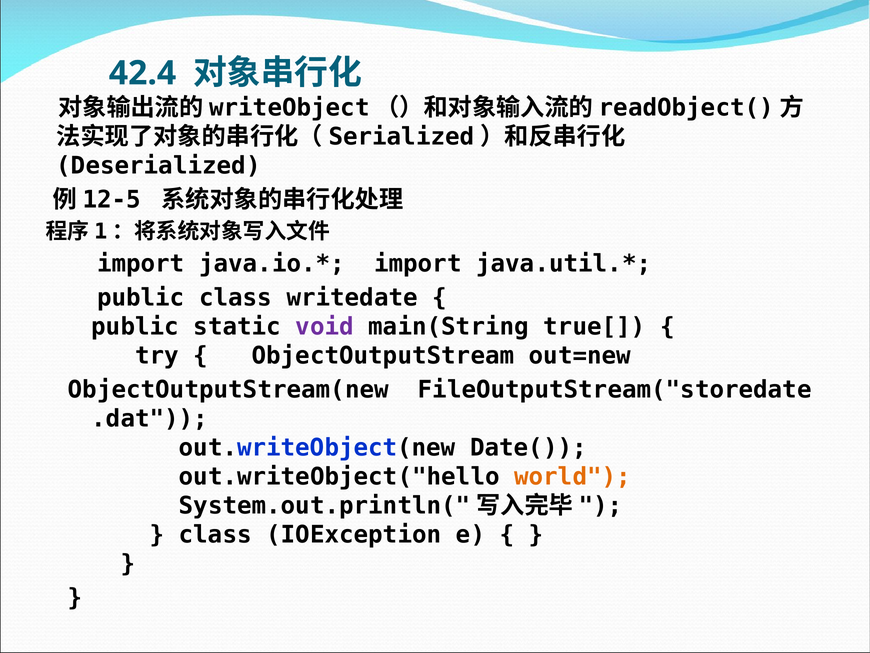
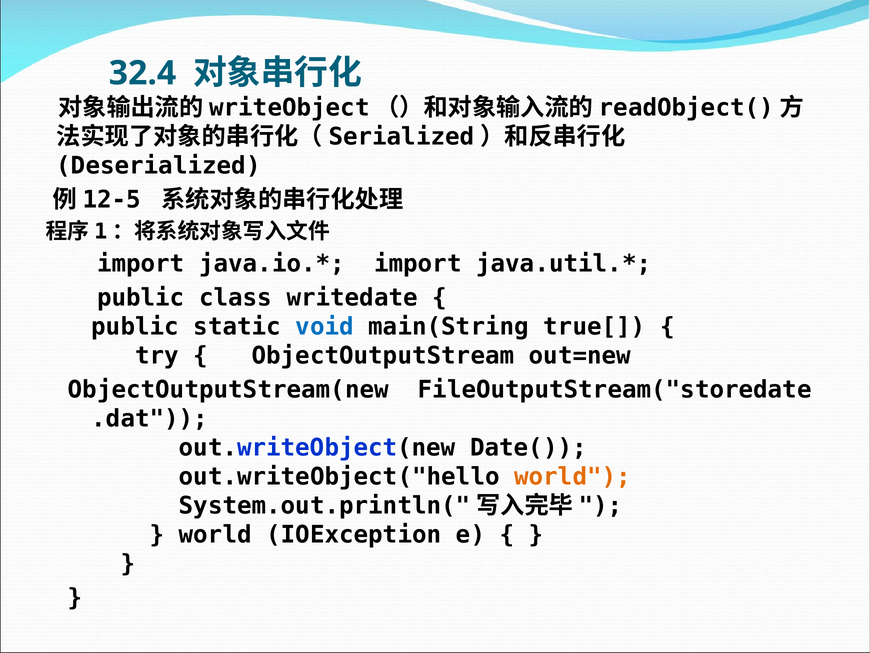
42.4: 42.4 -> 32.4
void colour: purple -> blue
class at (215, 534): class -> world
